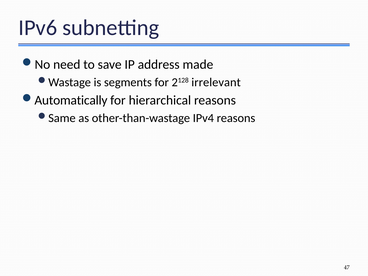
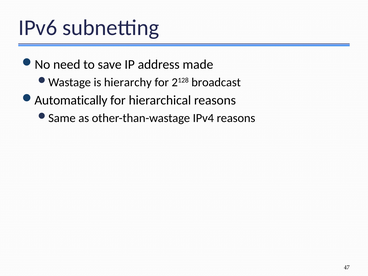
segments: segments -> hierarchy
irrelevant: irrelevant -> broadcast
